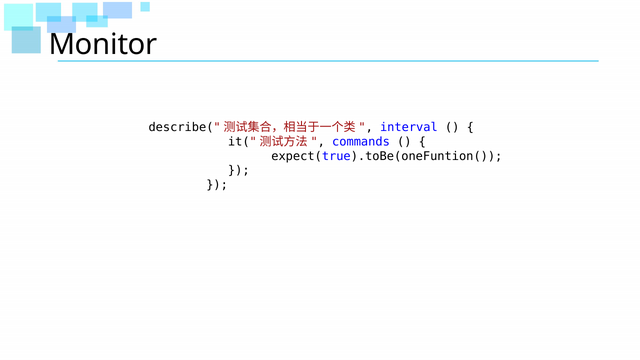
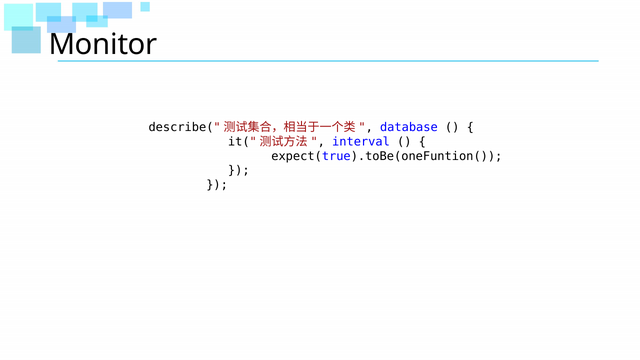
interval: interval -> database
commands: commands -> interval
